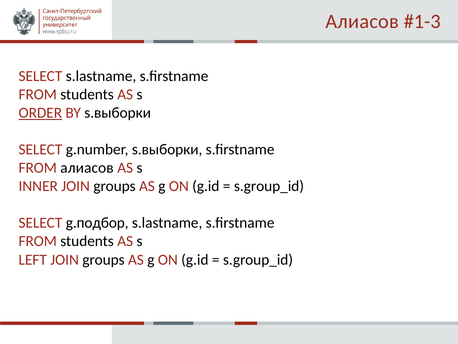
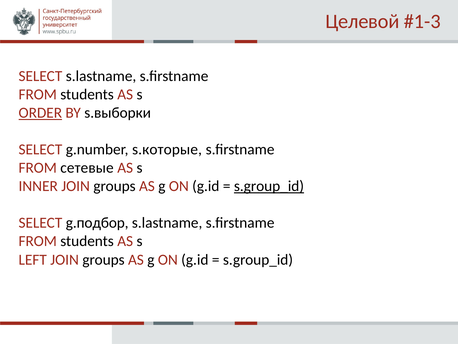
Алиасов at (362, 21): Алиасов -> Целевой
g.number s.выборки: s.выборки -> s.которые
FROM алиасов: алиасов -> сетевые
s.group_id at (269, 186) underline: none -> present
